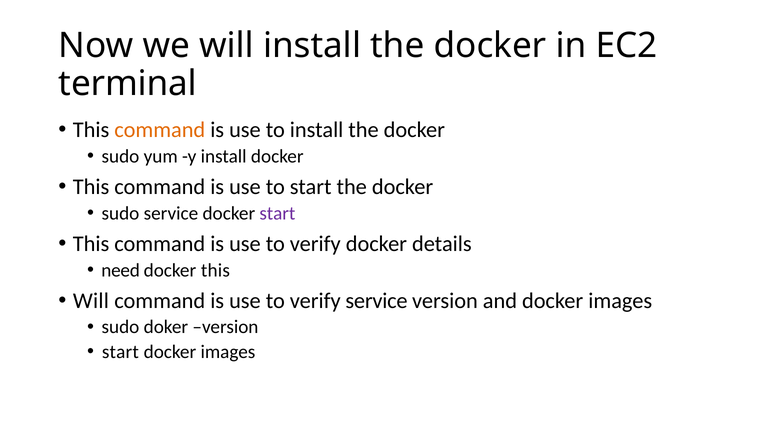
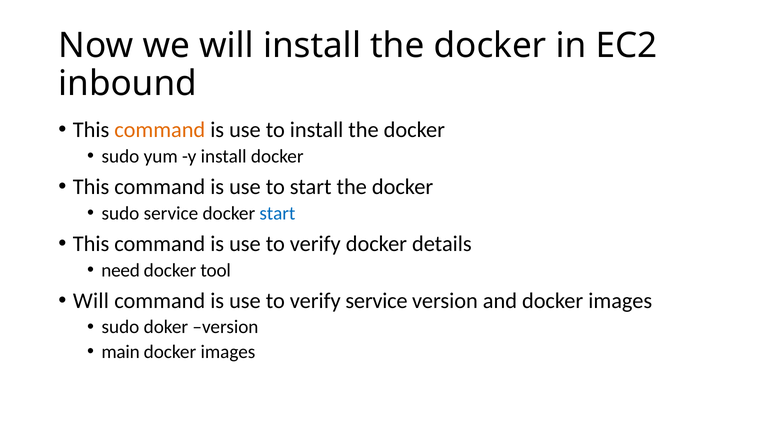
terminal: terminal -> inbound
start at (277, 213) colour: purple -> blue
docker this: this -> tool
start at (120, 351): start -> main
